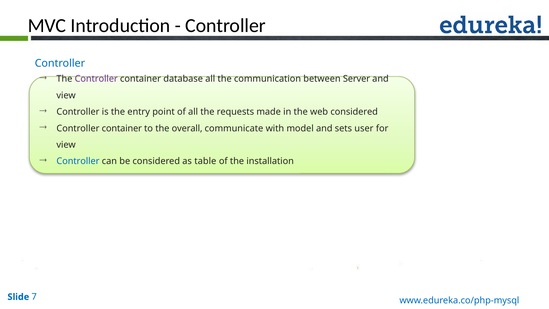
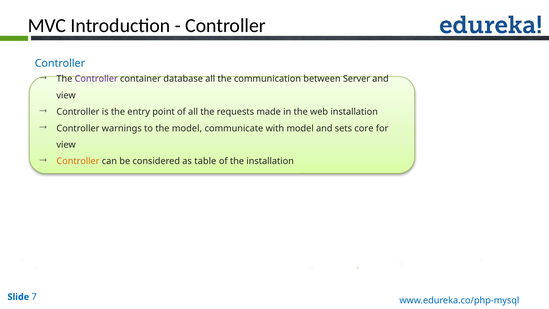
web considered: considered -> installation
container at (122, 128): container -> warnings
the overall: overall -> model
user: user -> core
Controller at (78, 161) colour: blue -> orange
